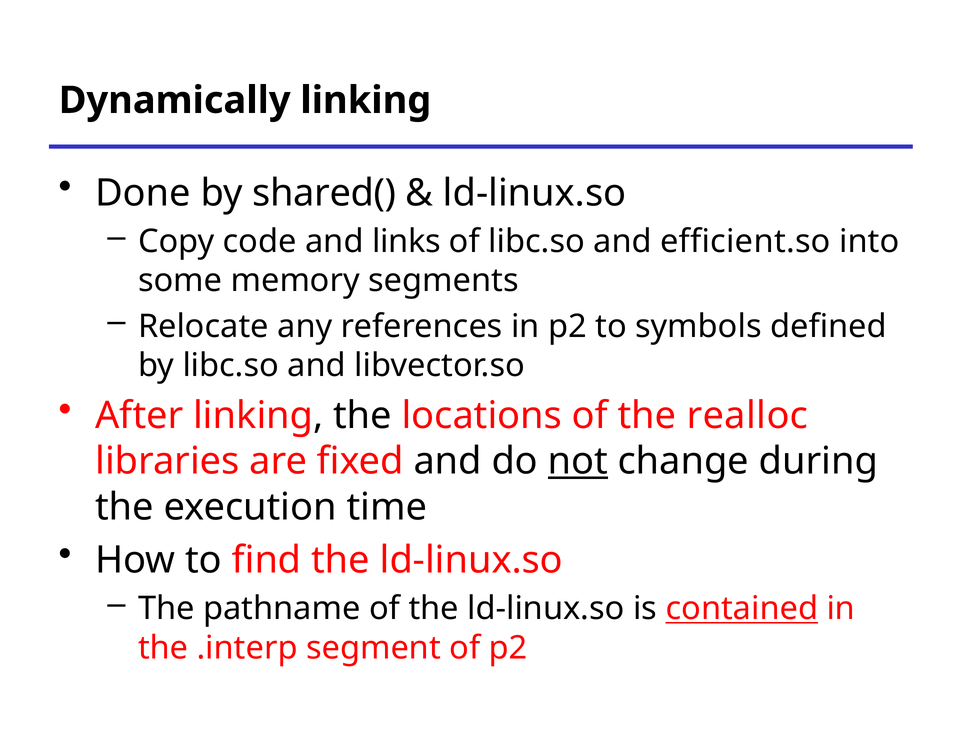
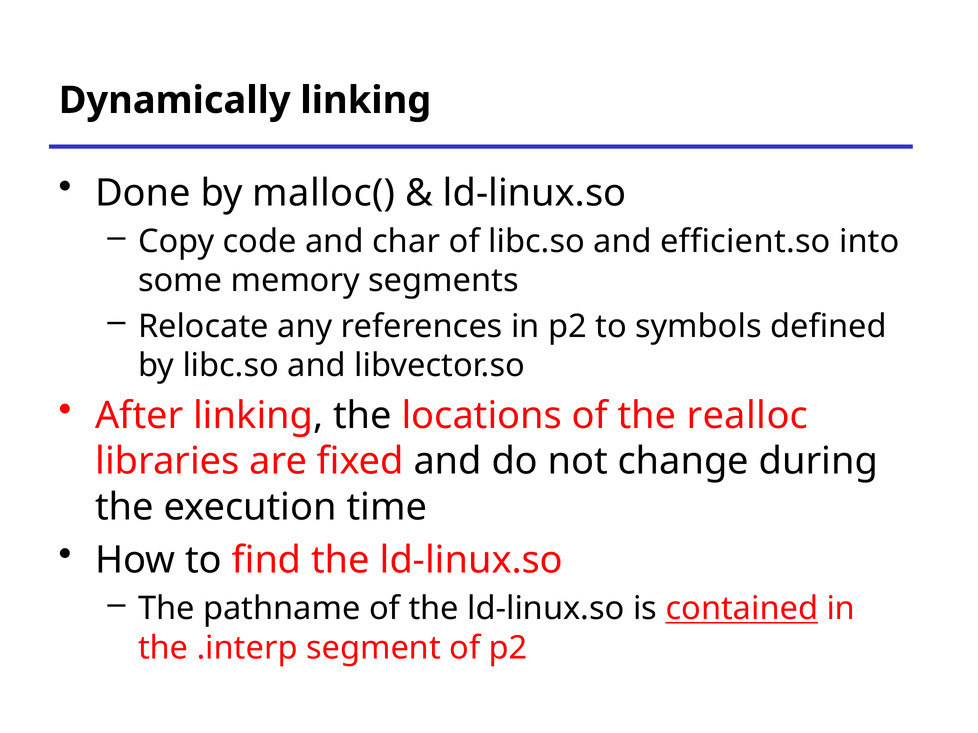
shared(: shared( -> malloc(
links: links -> char
not underline: present -> none
